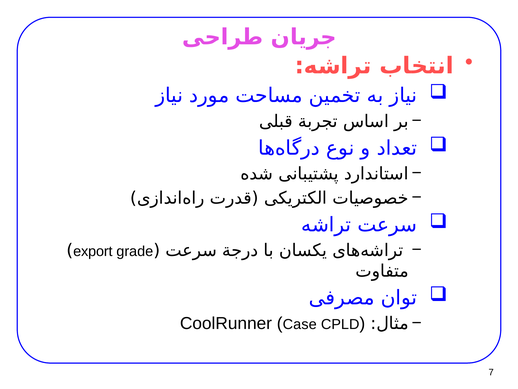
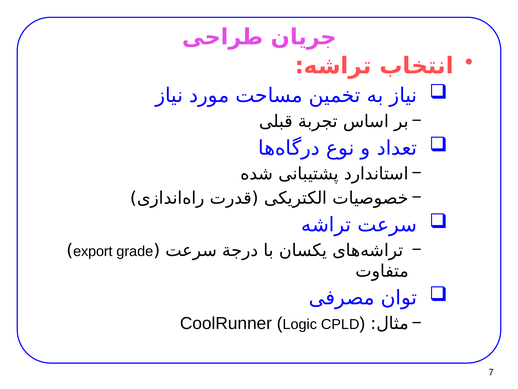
Case: Case -> Logic
